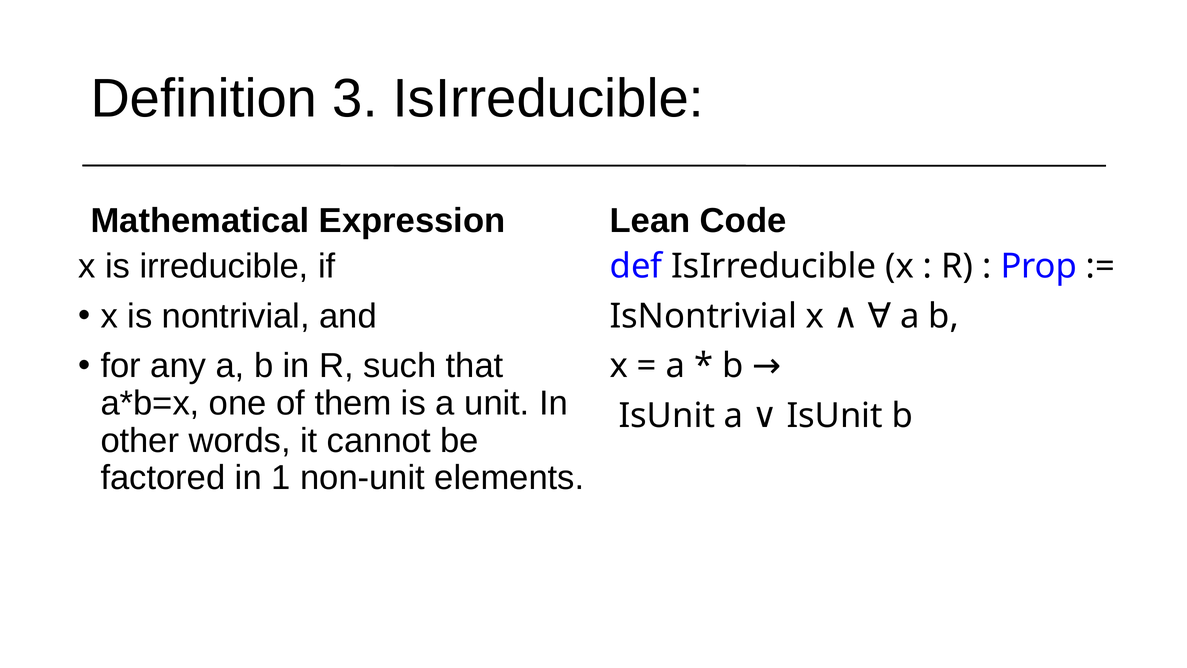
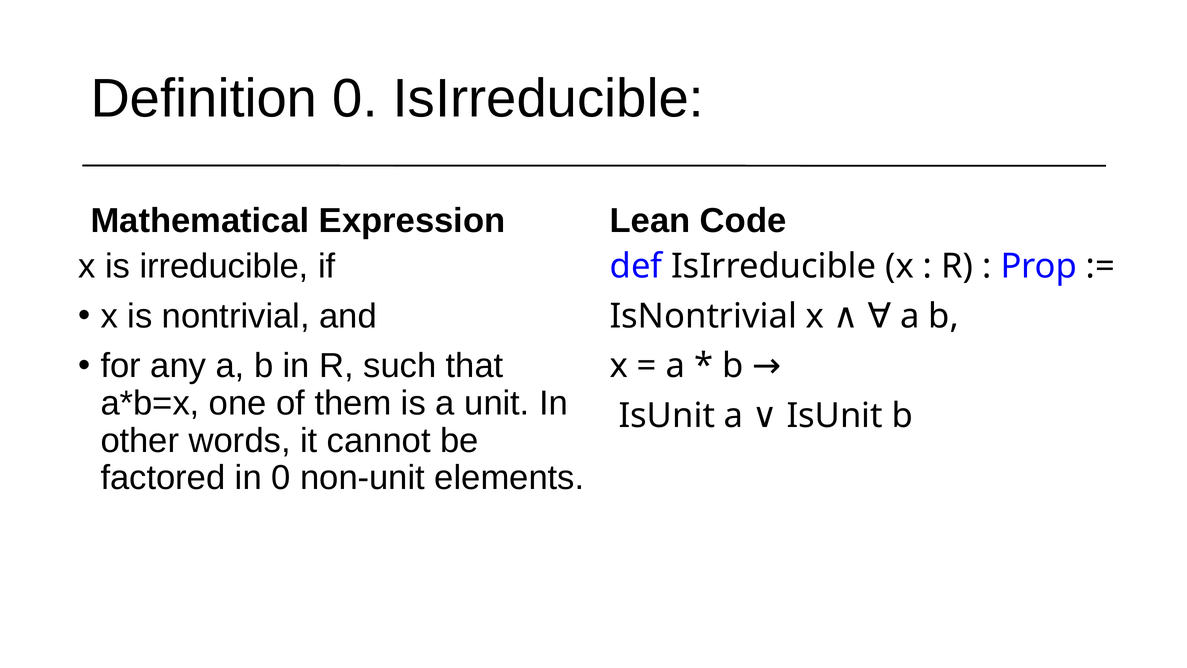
Definition 3: 3 -> 0
in 1: 1 -> 0
